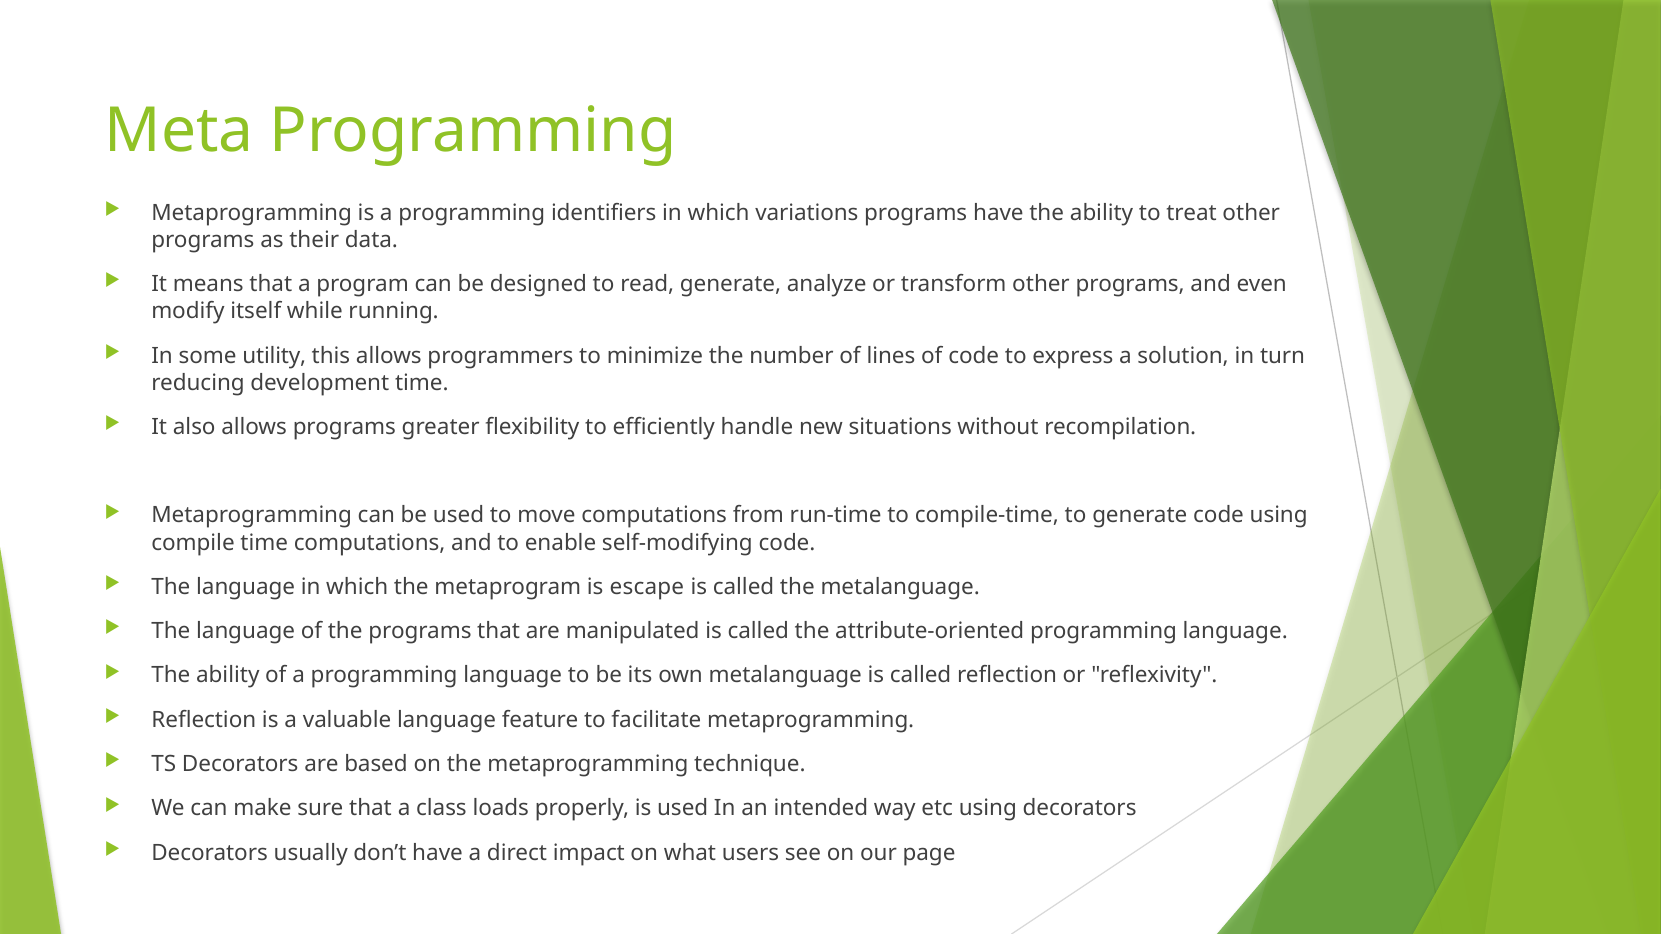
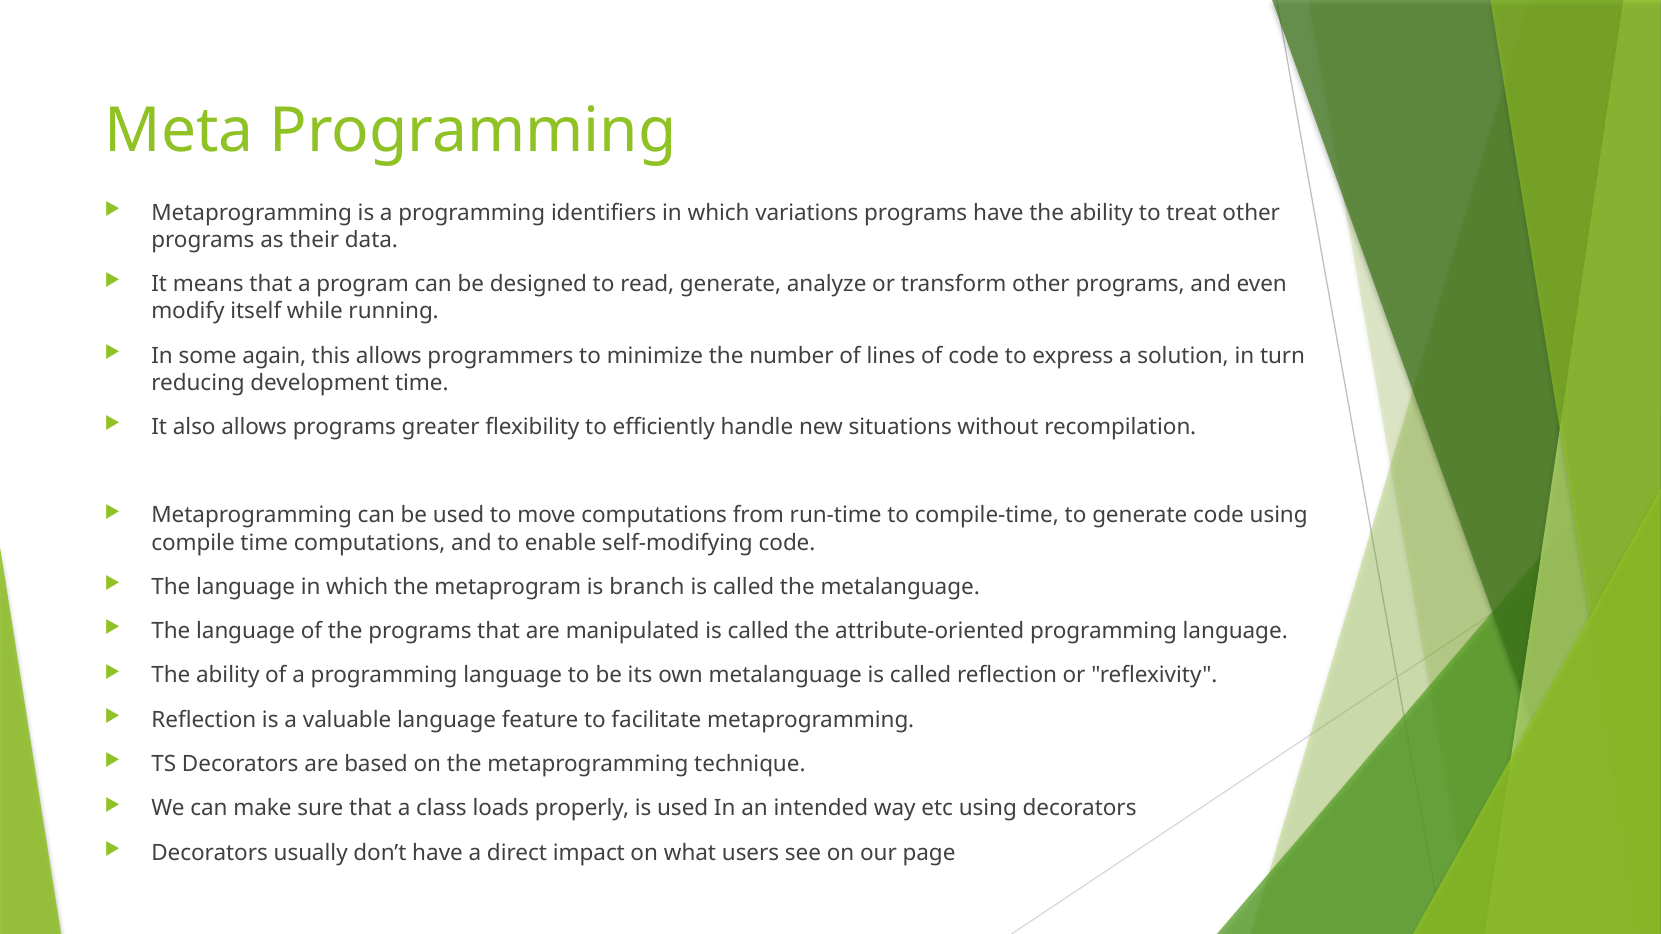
utility: utility -> again
escape: escape -> branch
